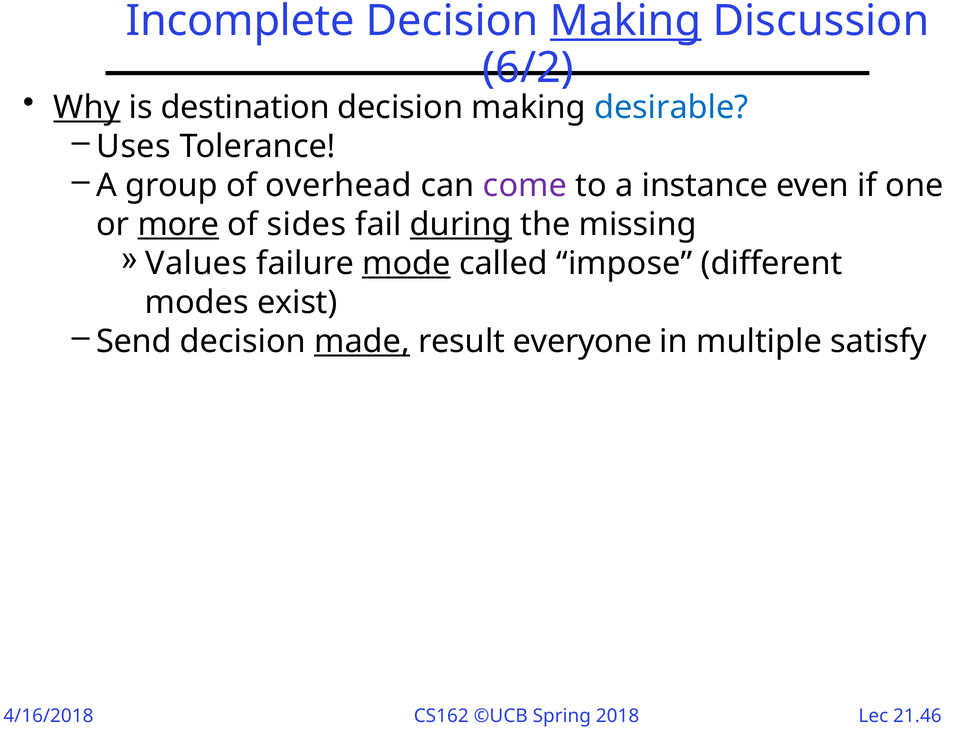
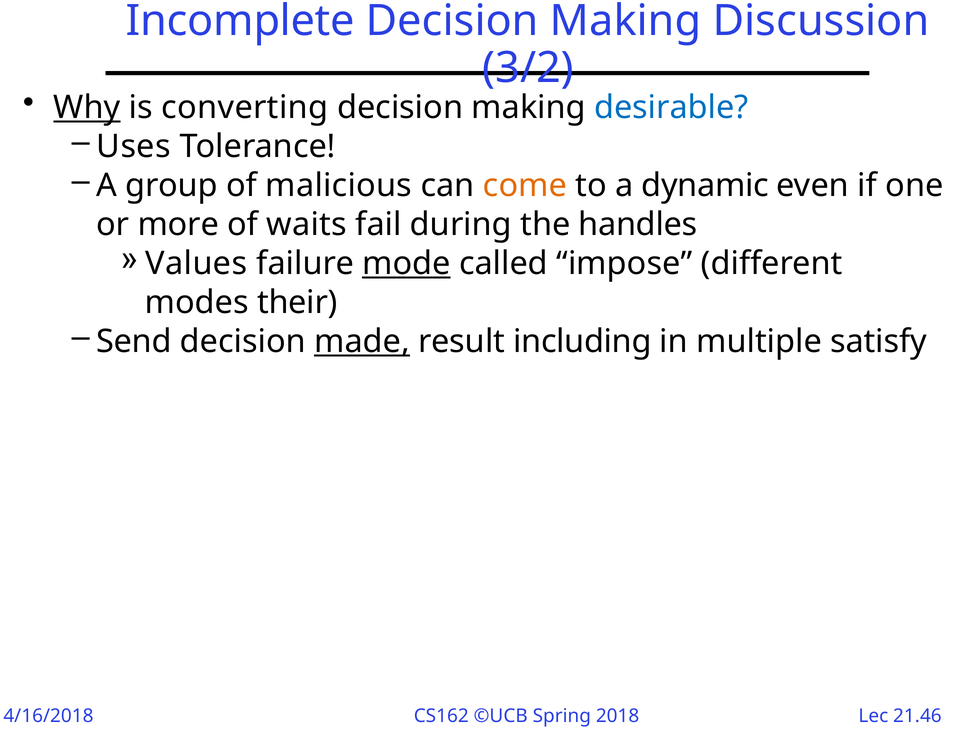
Making at (626, 21) underline: present -> none
6/2: 6/2 -> 3/2
destination: destination -> converting
overhead: overhead -> malicious
come colour: purple -> orange
instance: instance -> dynamic
more underline: present -> none
sides: sides -> waits
during underline: present -> none
missing: missing -> handles
exist: exist -> their
everyone: everyone -> including
